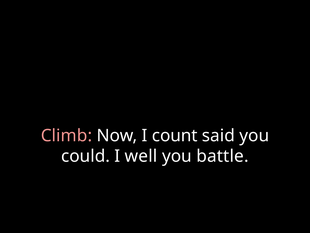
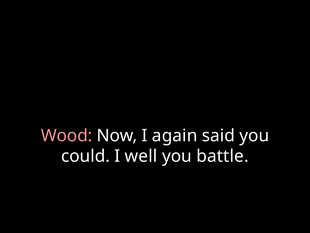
Climb: Climb -> Wood
count: count -> again
